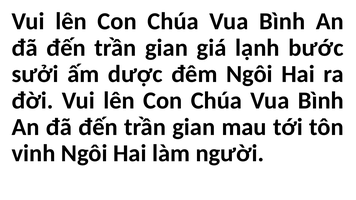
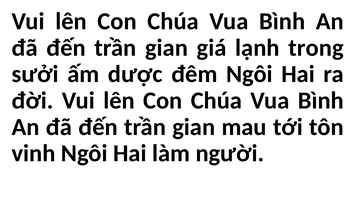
bước: bước -> trong
